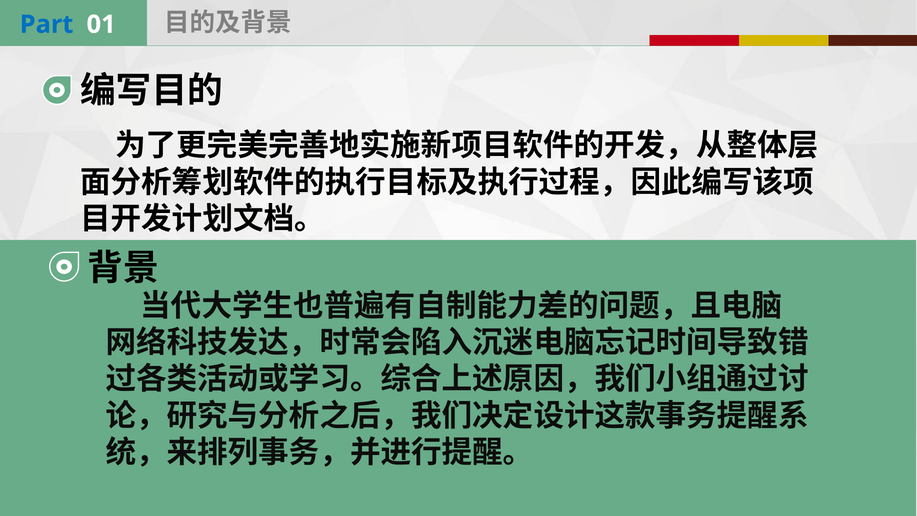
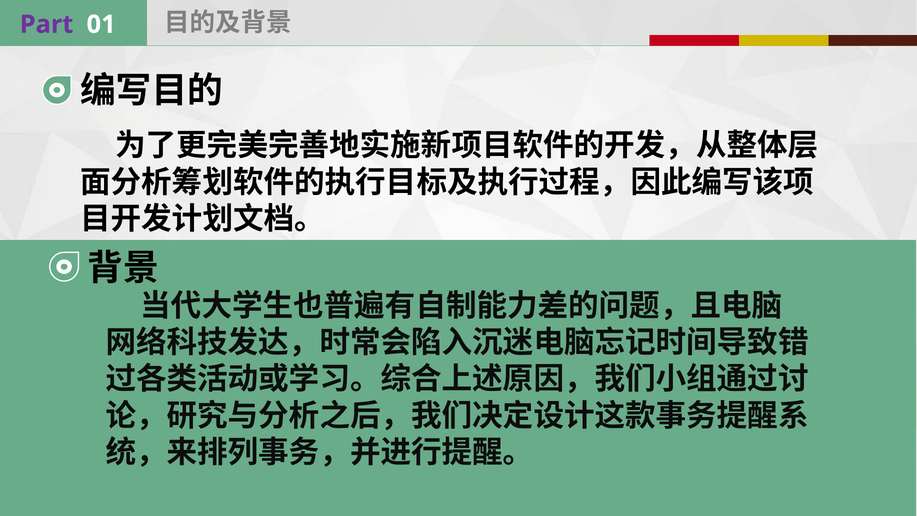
Part colour: blue -> purple
